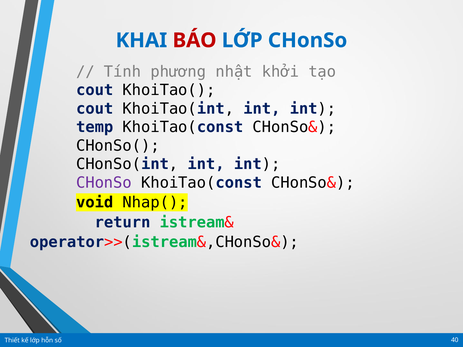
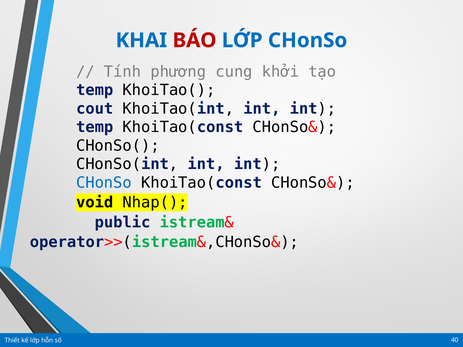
nhật: nhật -> cung
cout at (95, 90): cout -> temp
CHonSo at (104, 183) colour: purple -> blue
return: return -> public
